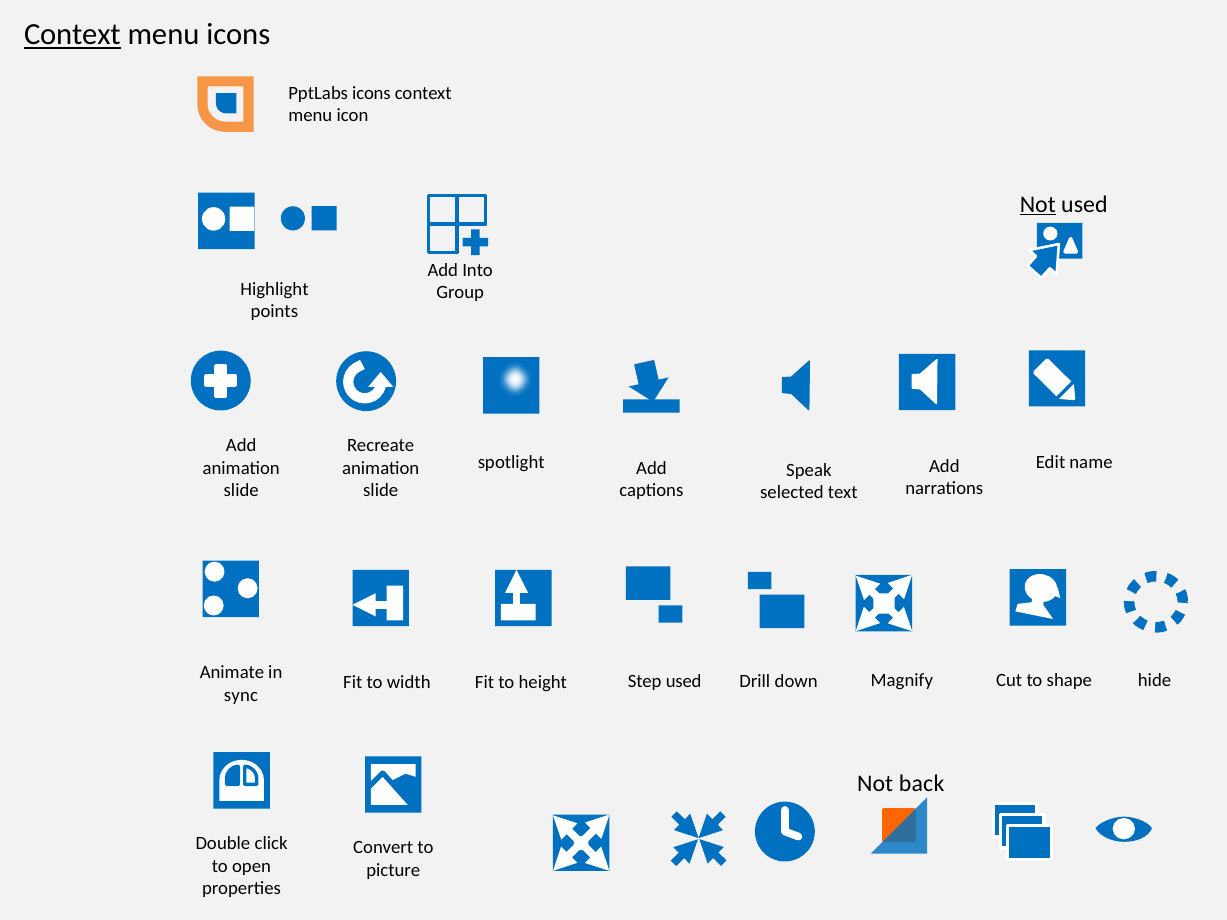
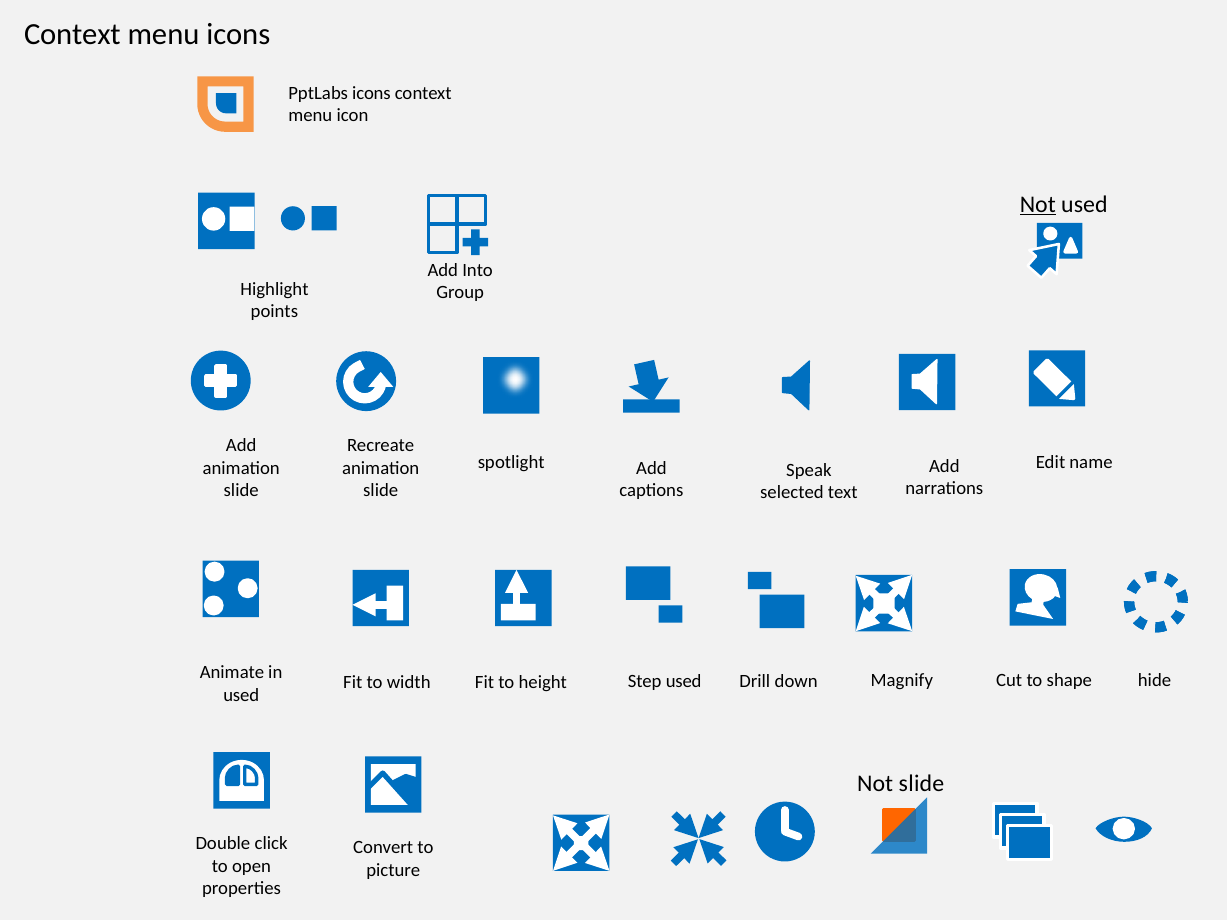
Context at (72, 35) underline: present -> none
sync at (241, 695): sync -> used
Not back: back -> slide
